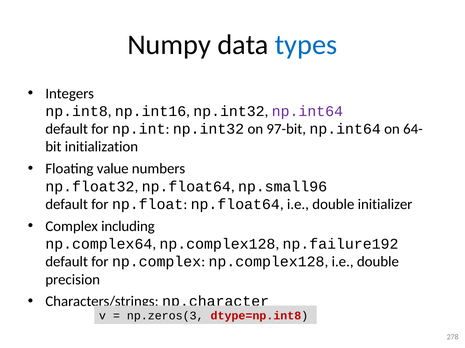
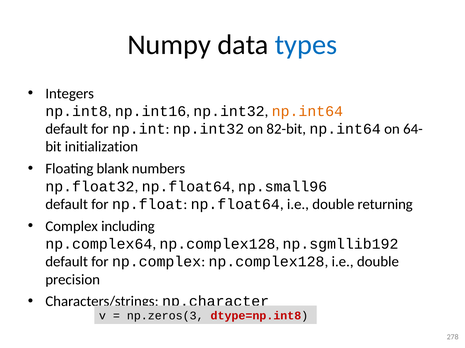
np.int64 at (307, 111) colour: purple -> orange
97-bit: 97-bit -> 82-bit
value: value -> blank
initializer: initializer -> returning
np.failure192: np.failure192 -> np.sgmllib192
